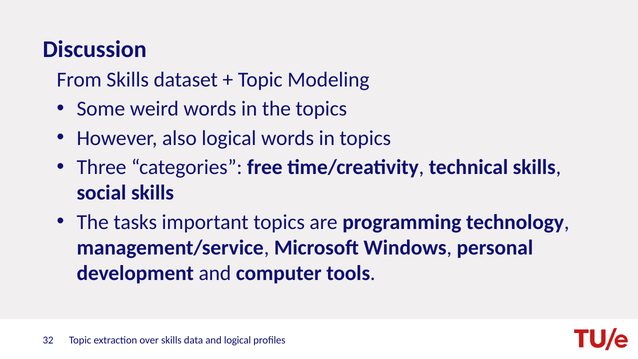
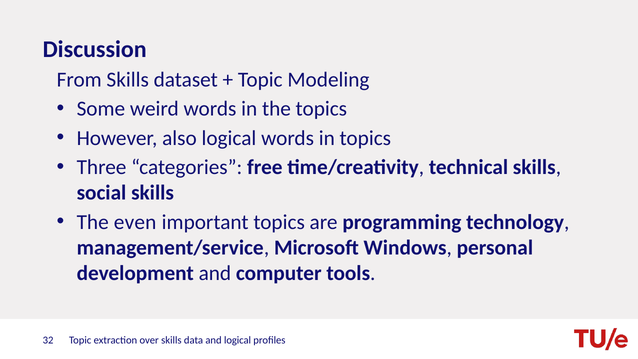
tasks: tasks -> even
